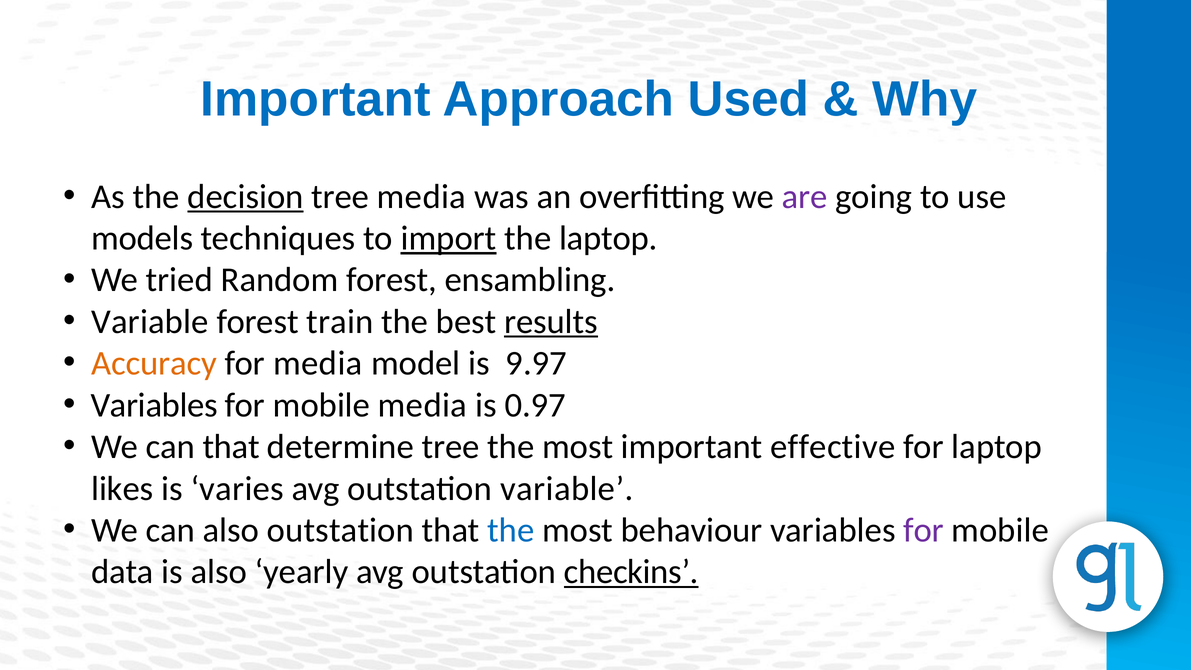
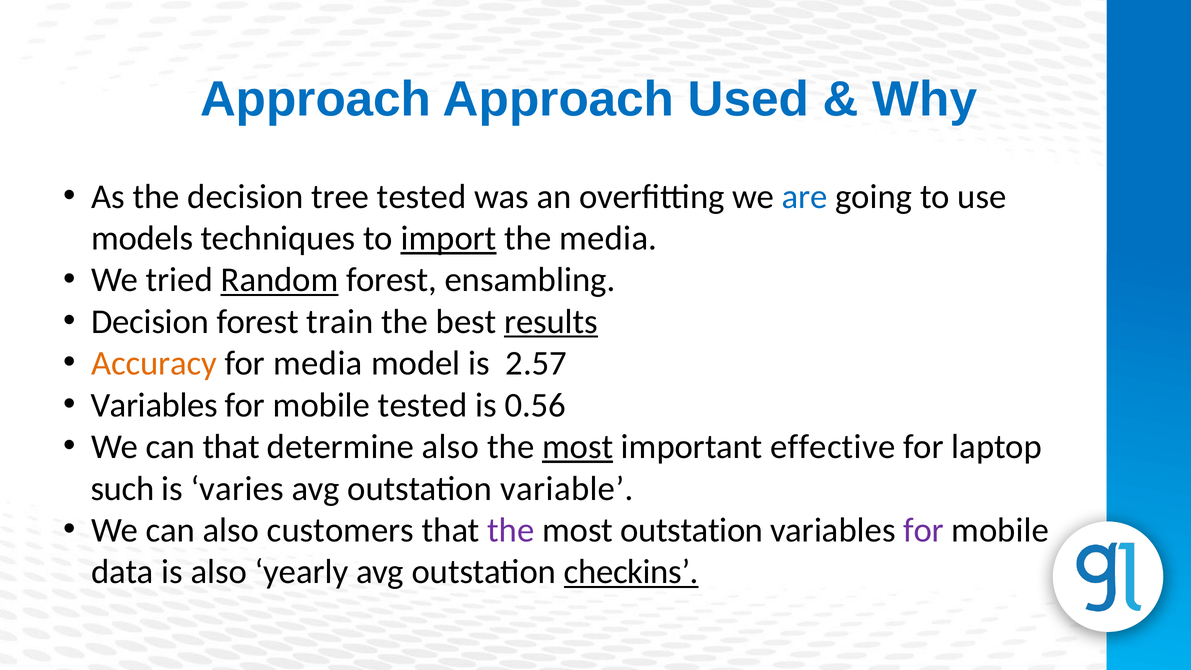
Important at (315, 99): Important -> Approach
decision at (246, 197) underline: present -> none
tree media: media -> tested
are colour: purple -> blue
the laptop: laptop -> media
Random underline: none -> present
Variable at (150, 322): Variable -> Decision
9.97: 9.97 -> 2.57
mobile media: media -> tested
0.97: 0.97 -> 0.56
determine tree: tree -> also
most at (578, 447) underline: none -> present
likes: likes -> such
also outstation: outstation -> customers
the at (511, 530) colour: blue -> purple
most behaviour: behaviour -> outstation
